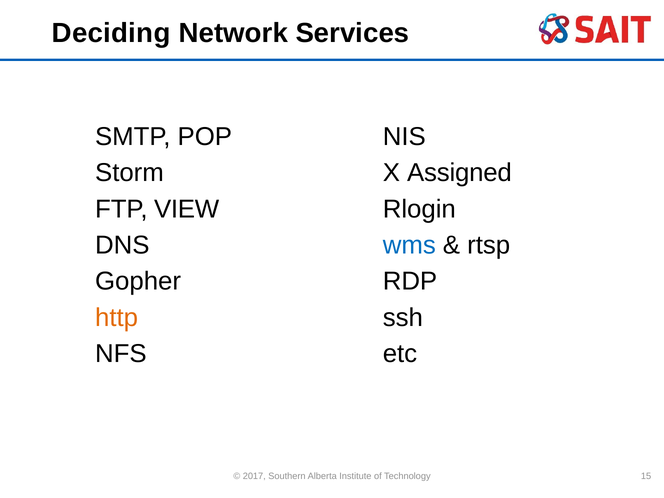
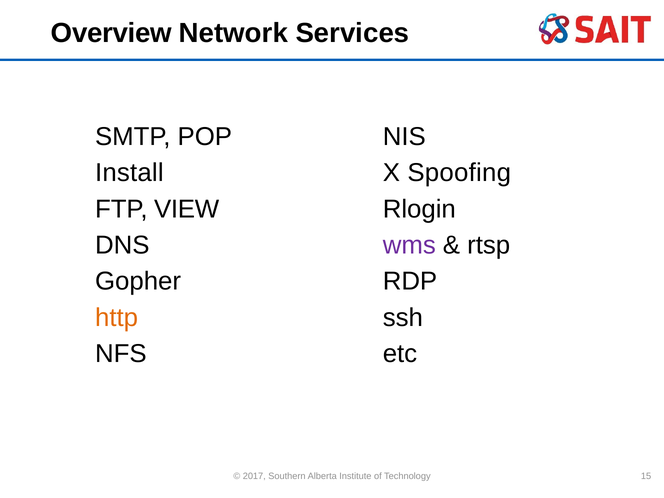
Deciding: Deciding -> Overview
Storm: Storm -> Install
Assigned: Assigned -> Spoofing
wms colour: blue -> purple
